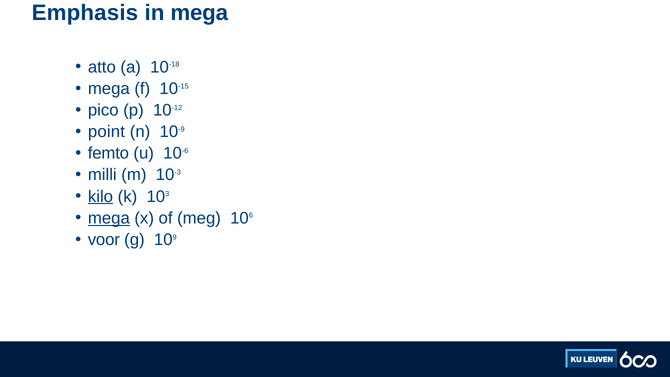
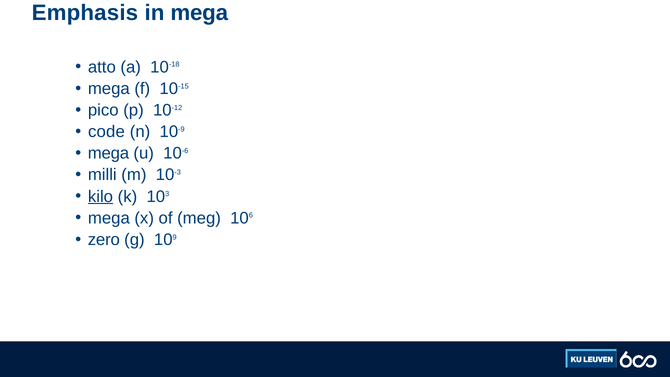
point: point -> code
femto at (108, 153): femto -> mega
mega at (109, 218) underline: present -> none
voor: voor -> zero
